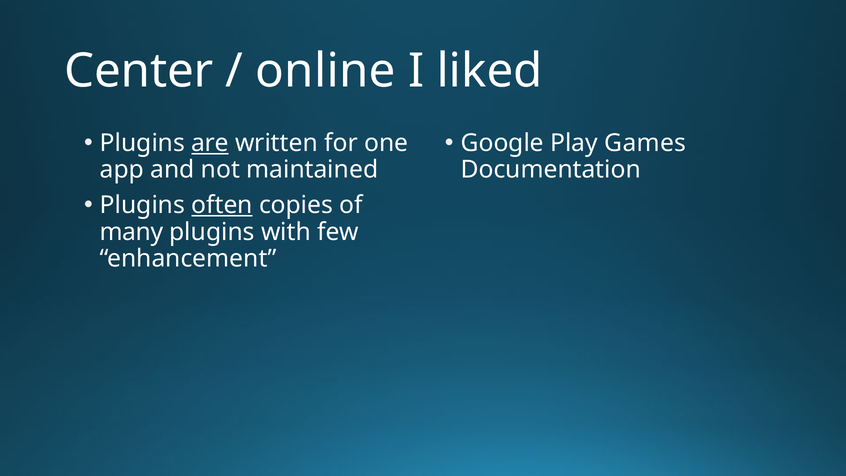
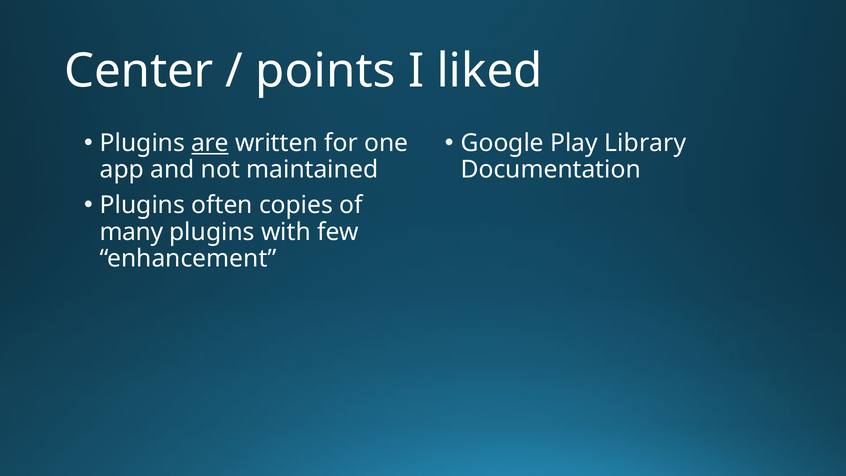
online: online -> points
Games: Games -> Library
often underline: present -> none
